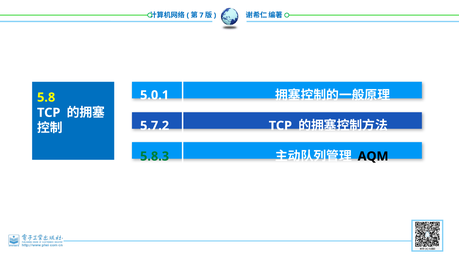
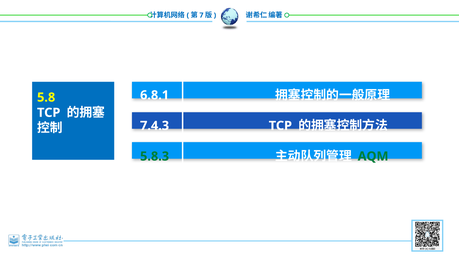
5.0.1: 5.0.1 -> 6.8.1
5.7.2: 5.7.2 -> 7.4.3
AQM colour: black -> green
